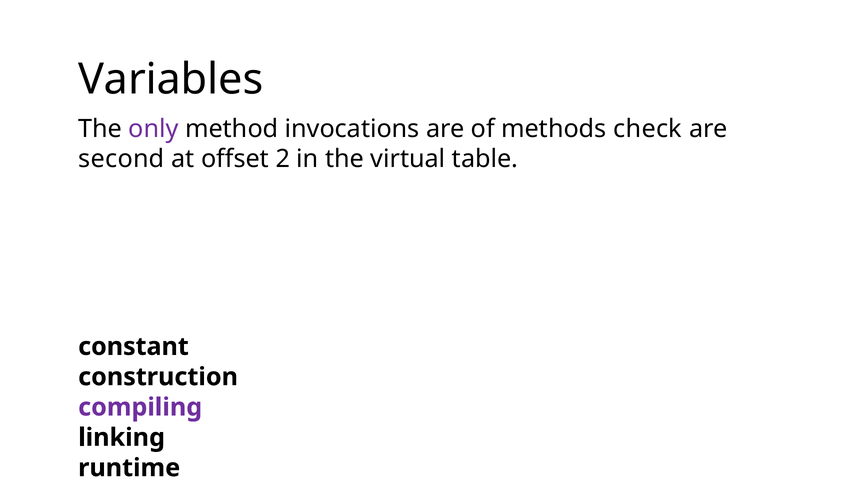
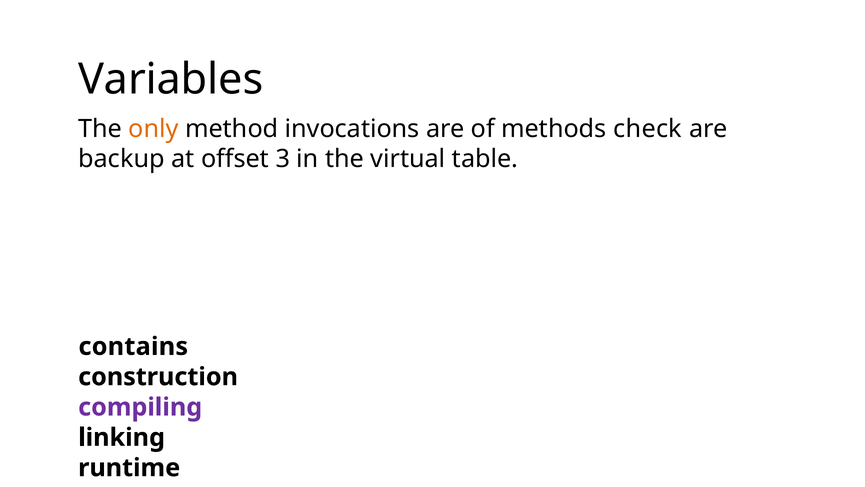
only colour: purple -> orange
second: second -> backup
2: 2 -> 3
constant: constant -> contains
